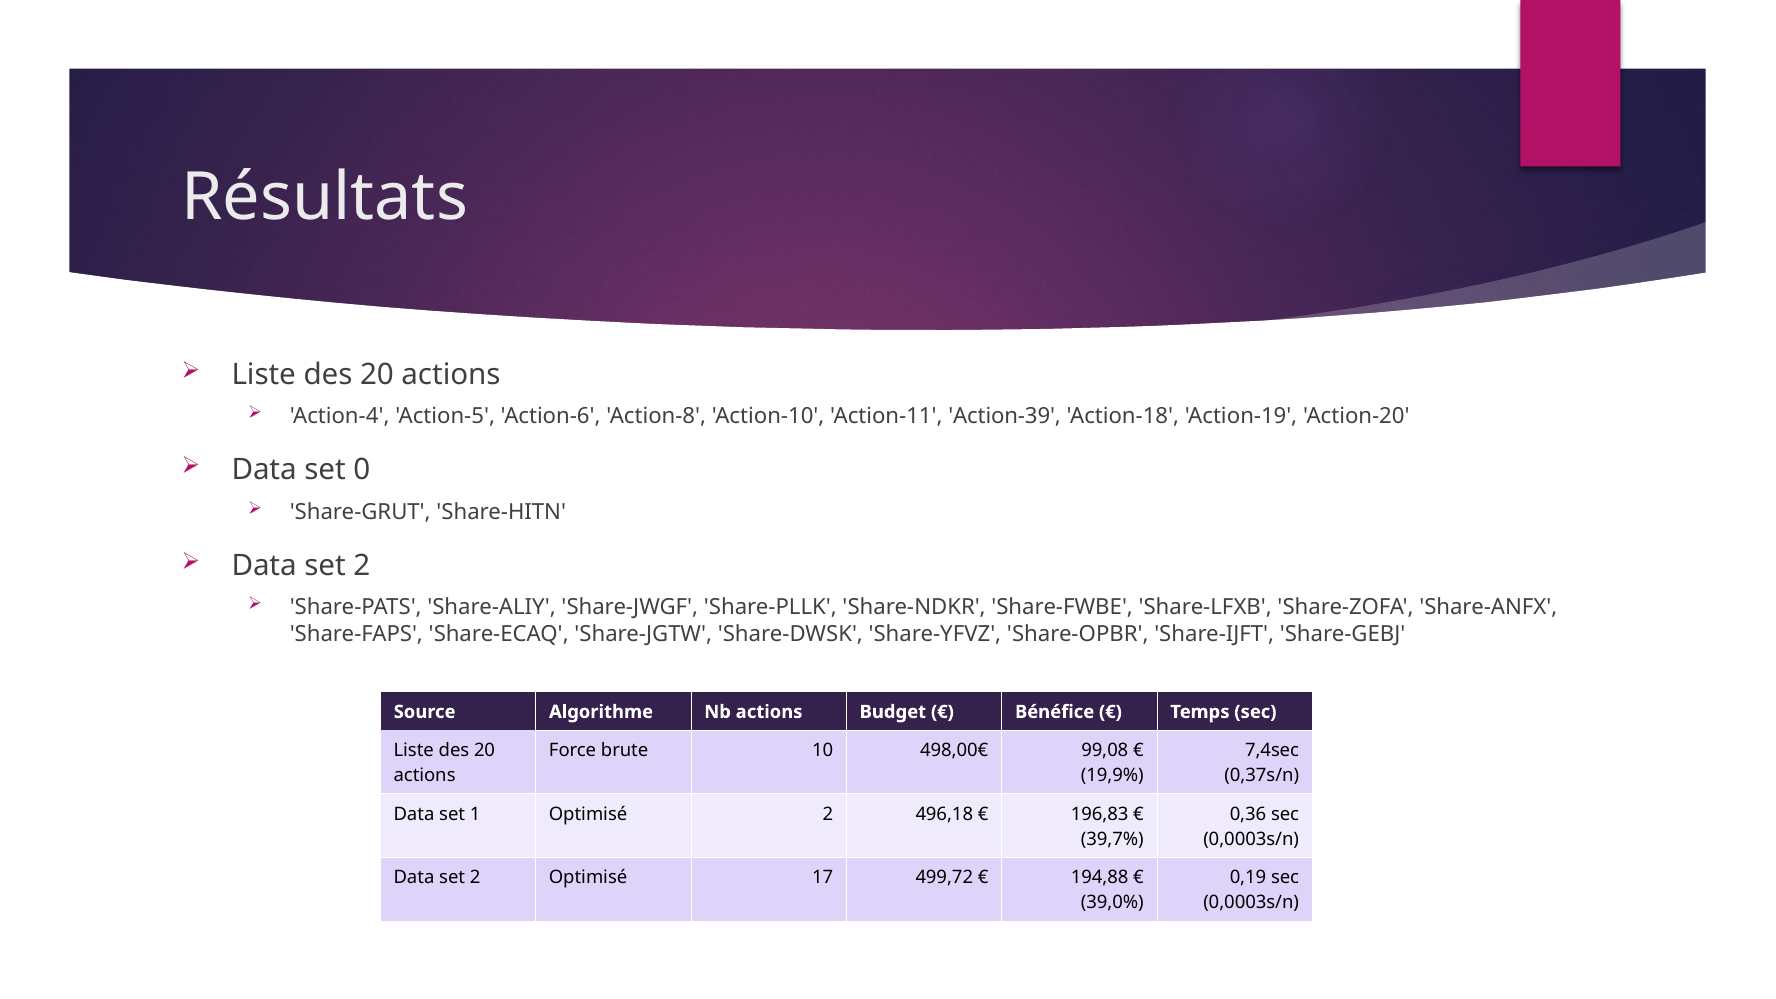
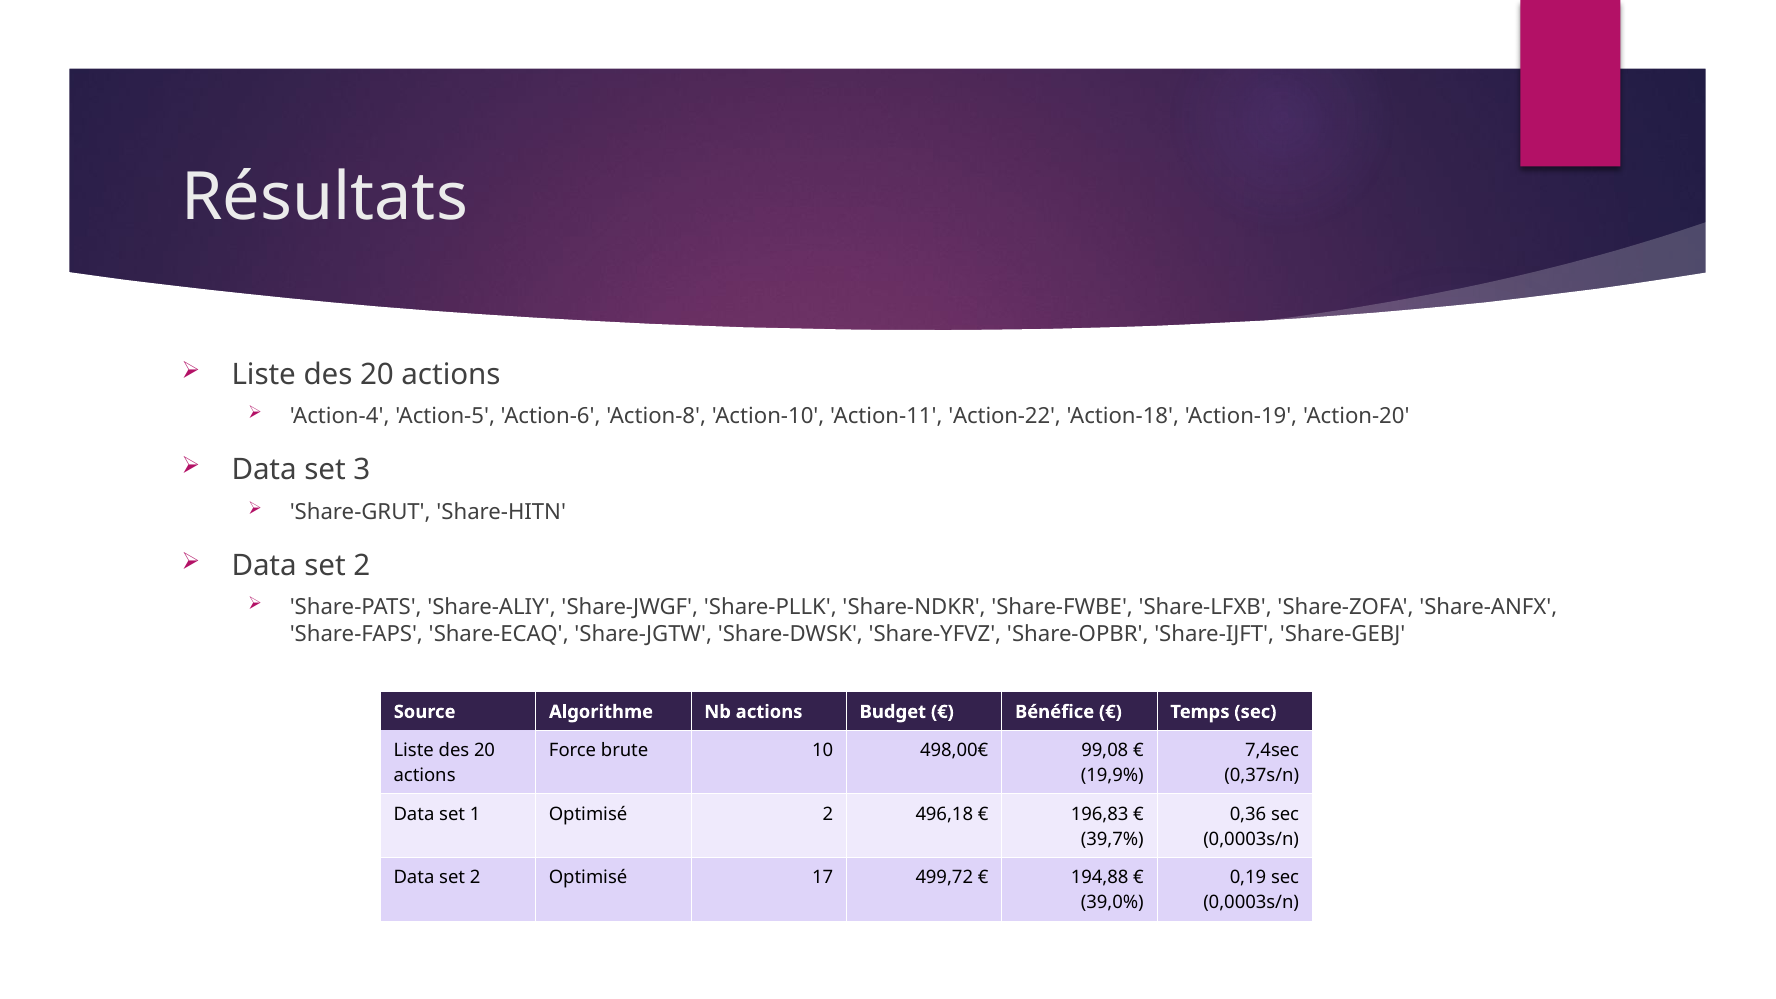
Action-39: Action-39 -> Action-22
0: 0 -> 3
